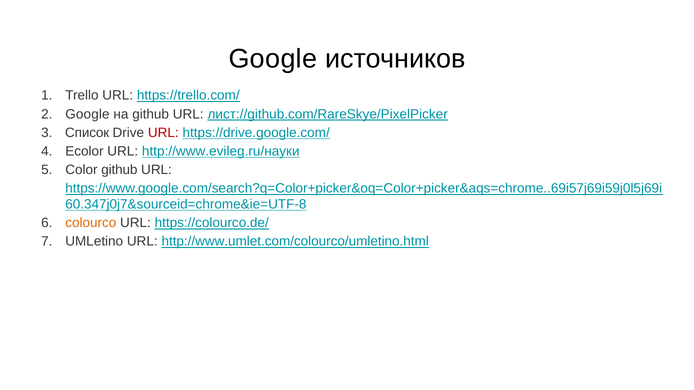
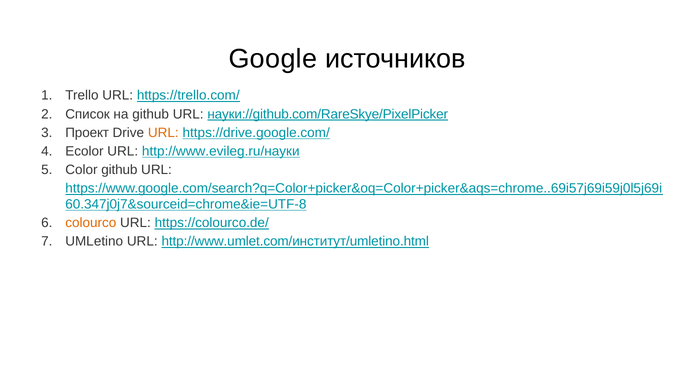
Google at (87, 114): Google -> Список
лист://github.com/RareSkye/PixelPicker: лист://github.com/RareSkye/PixelPicker -> науки://github.com/RareSkye/PixelPicker
Список: Список -> Проект
URL at (163, 133) colour: red -> orange
http://www.umlet.com/colourco/umletino.html: http://www.umlet.com/colourco/umletino.html -> http://www.umlet.com/институт/umletino.html
